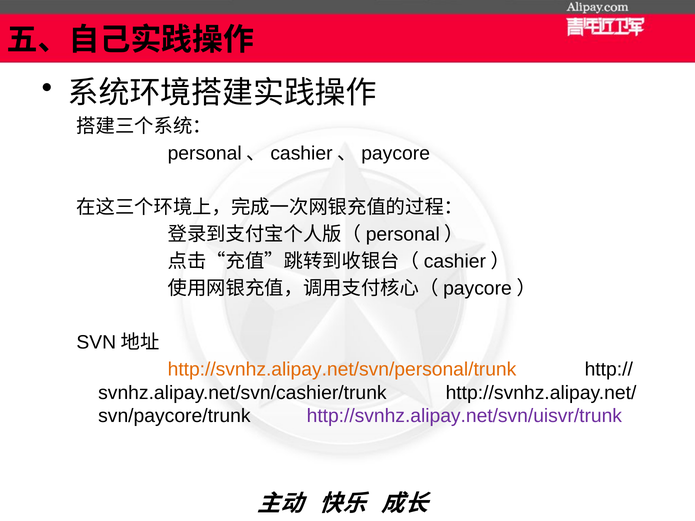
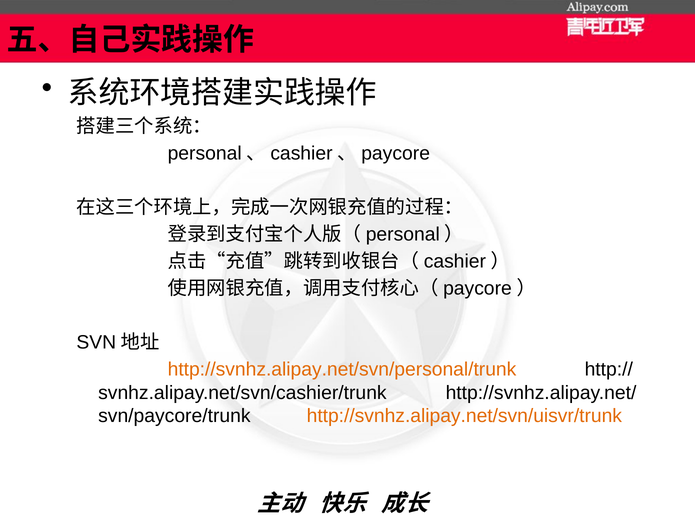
http://svnhz.alipay.net/svn/uisvr/trunk colour: purple -> orange
